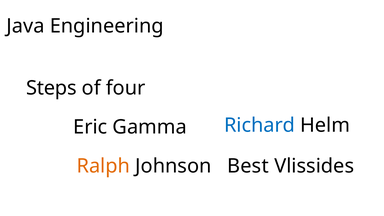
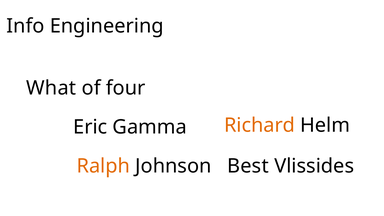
Java: Java -> Info
Steps: Steps -> What
Richard colour: blue -> orange
